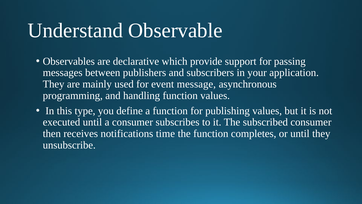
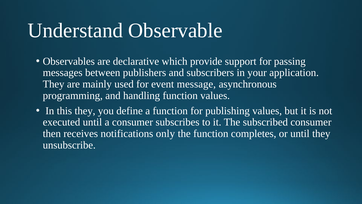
this type: type -> they
time: time -> only
